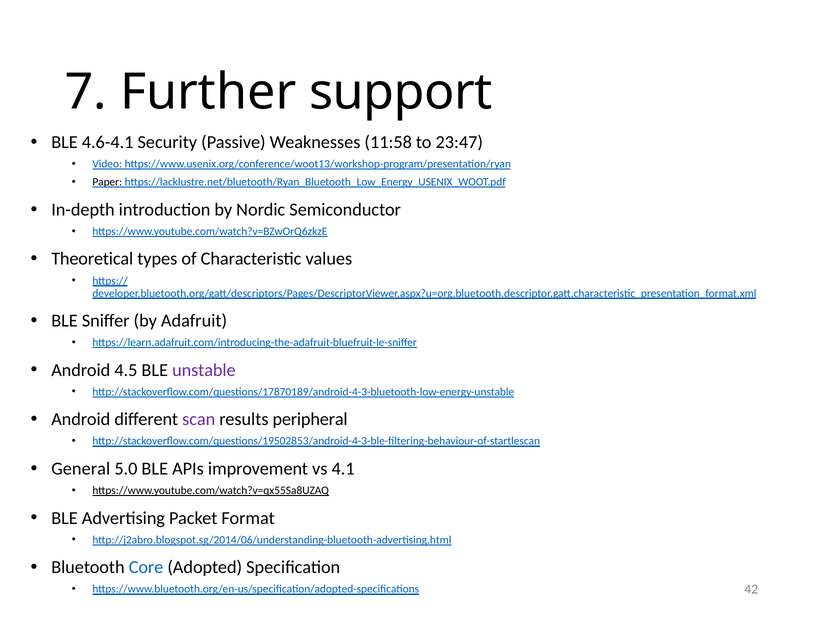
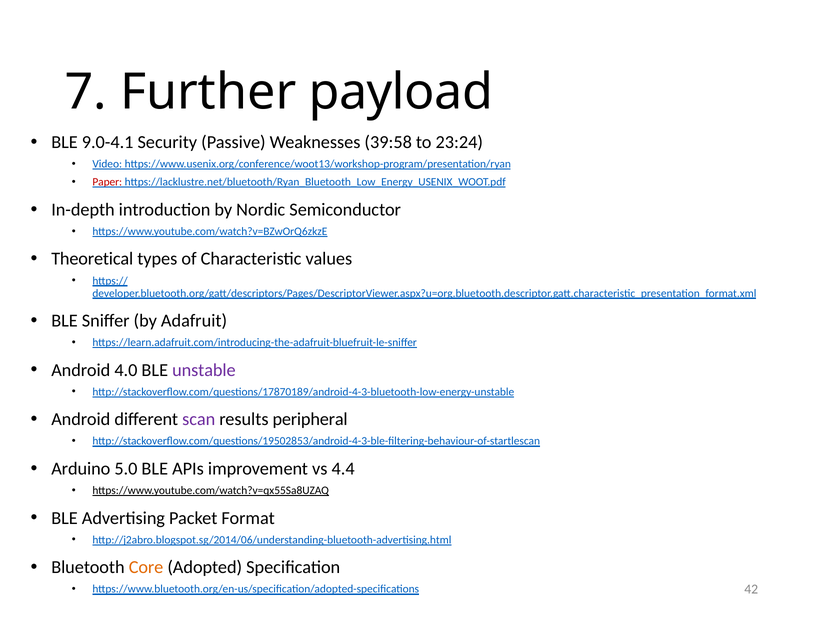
support: support -> payload
4.6-4.1: 4.6-4.1 -> 9.0-4.1
11:58: 11:58 -> 39:58
23:47: 23:47 -> 23:24
Paper colour: black -> red
4.5: 4.5 -> 4.0
General: General -> Arduino
4.1: 4.1 -> 4.4
Core colour: blue -> orange
